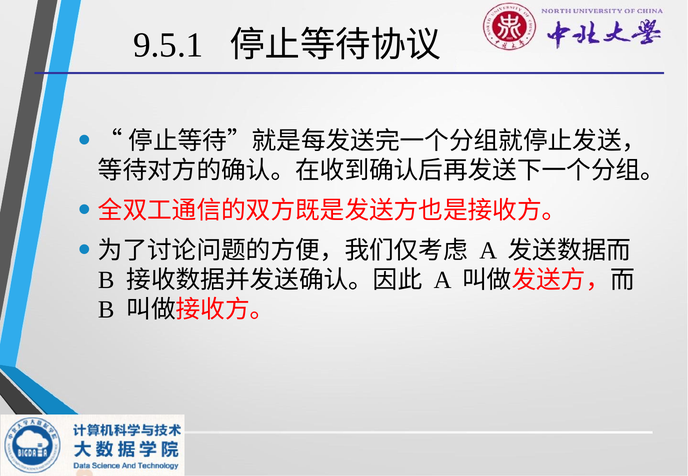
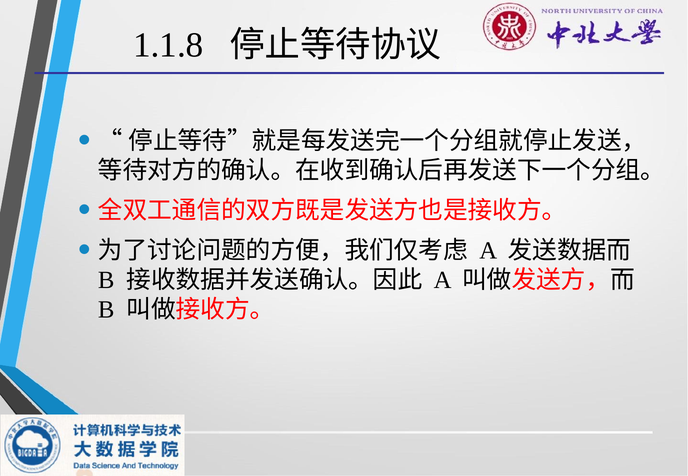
9.5.1: 9.5.1 -> 1.1.8
